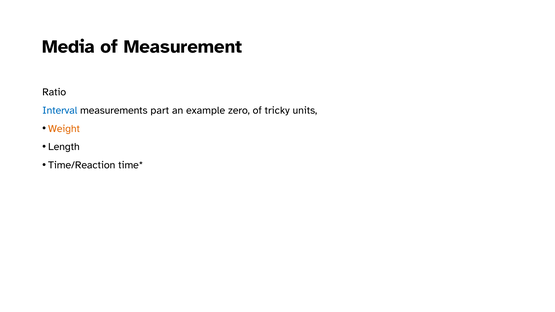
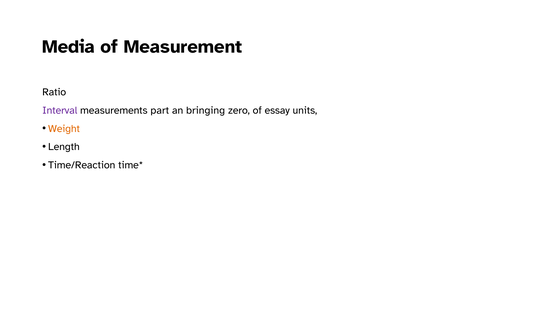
Interval colour: blue -> purple
example: example -> bringing
tricky: tricky -> essay
